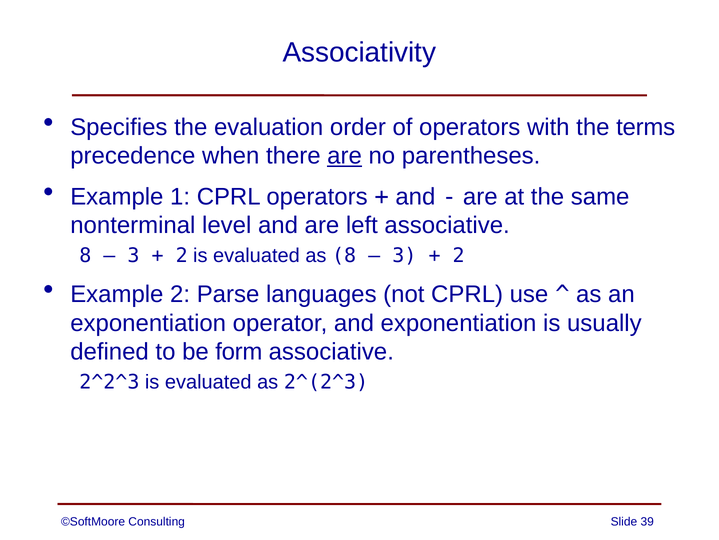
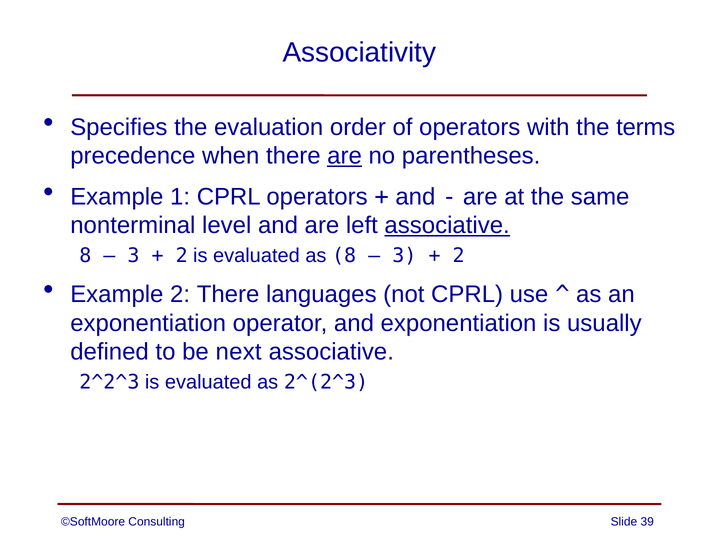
associative at (447, 225) underline: none -> present
2 Parse: Parse -> There
form: form -> next
